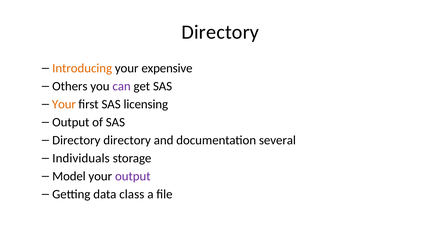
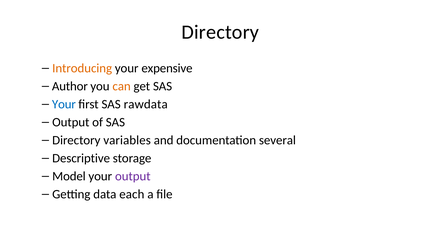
Others: Others -> Author
can colour: purple -> orange
Your at (64, 104) colour: orange -> blue
licensing: licensing -> rawdata
Directory directory: directory -> variables
Individuals: Individuals -> Descriptive
class: class -> each
